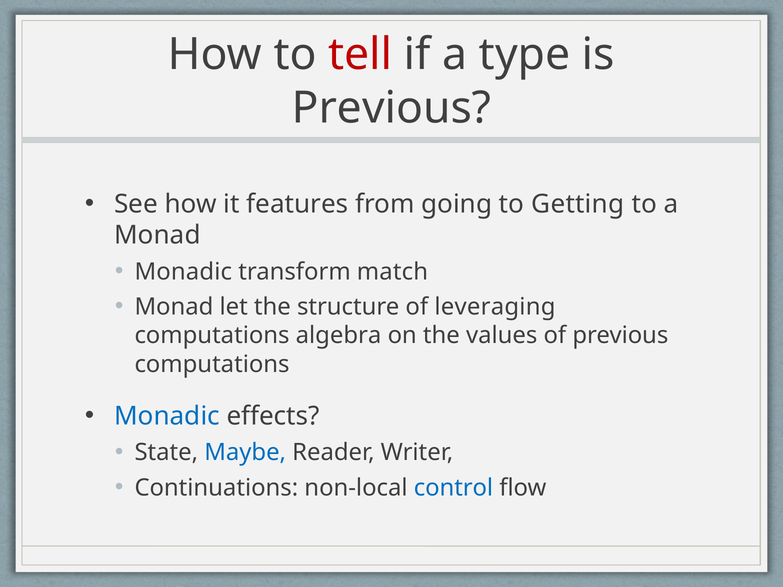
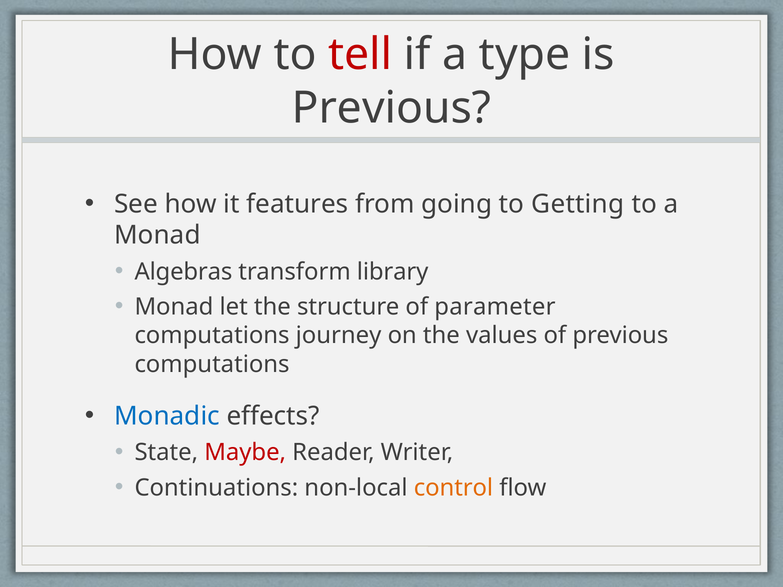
Monadic at (183, 272): Monadic -> Algebras
match: match -> library
leveraging: leveraging -> parameter
algebra: algebra -> journey
Maybe colour: blue -> red
control colour: blue -> orange
